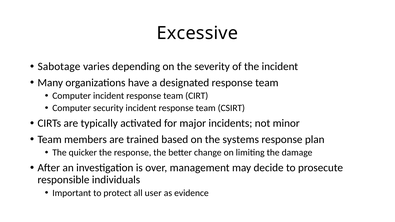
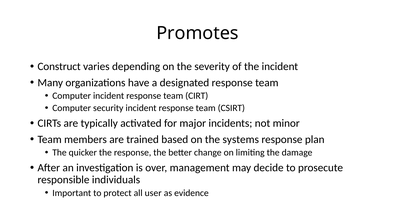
Excessive: Excessive -> Promotes
Sabotage: Sabotage -> Construct
